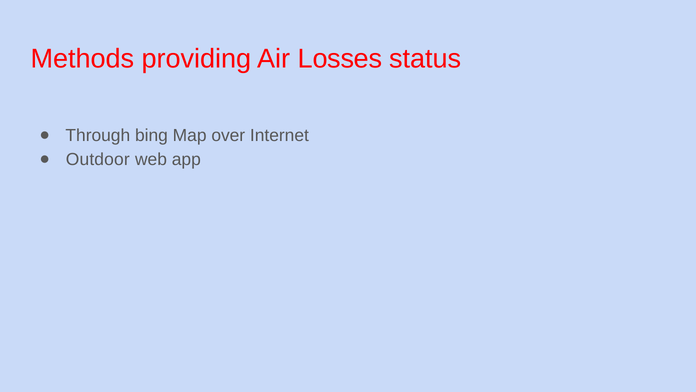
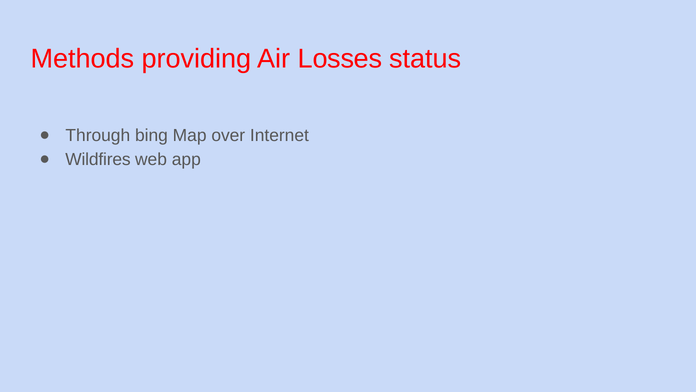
Outdoor: Outdoor -> Wildfires
